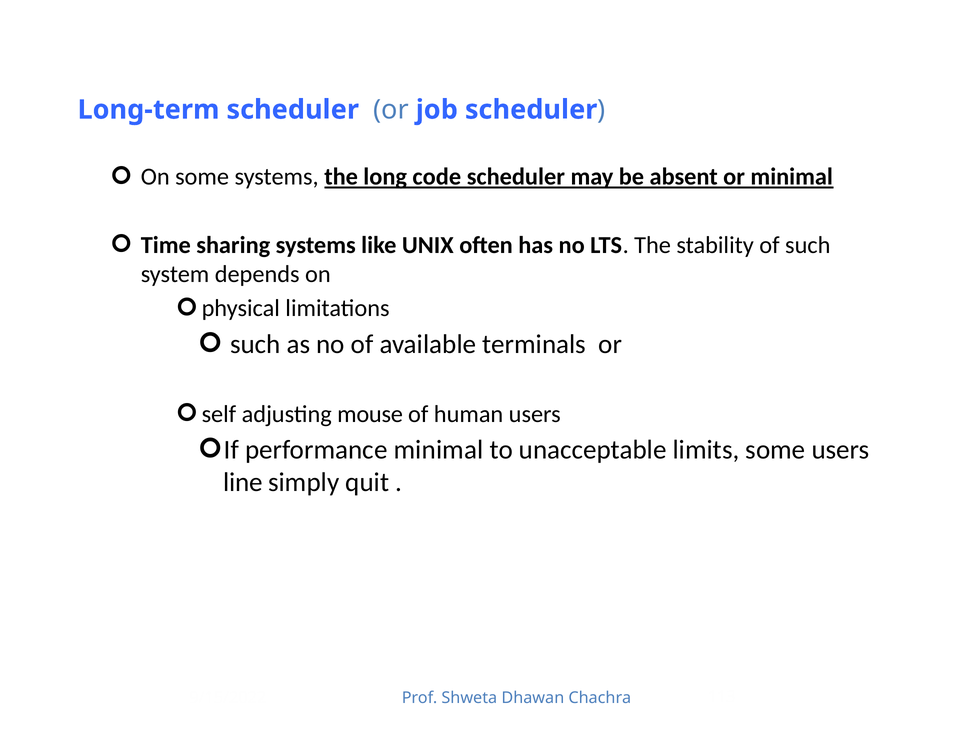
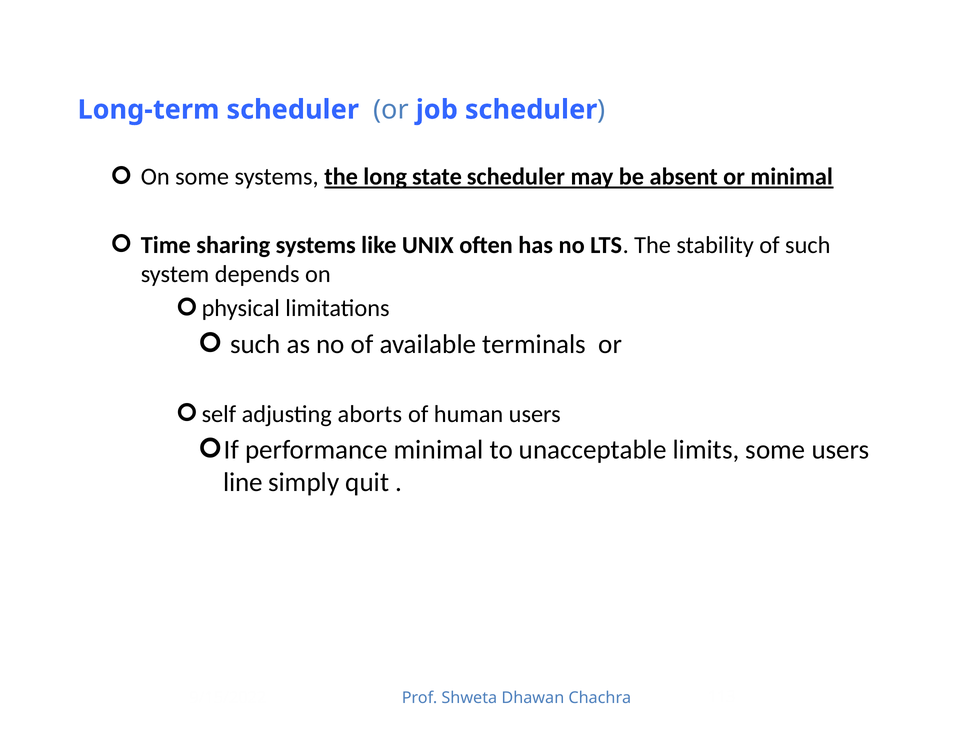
code: code -> state
mouse: mouse -> aborts
